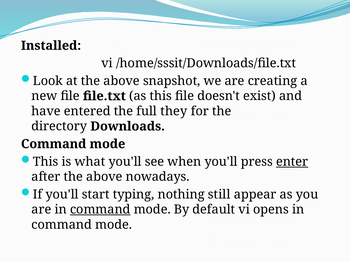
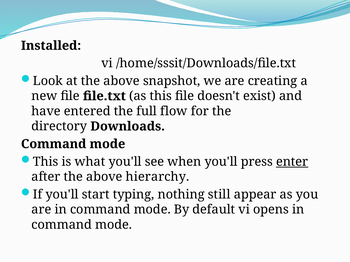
they: they -> flow
nowadays: nowadays -> hierarchy
command at (100, 210) underline: present -> none
